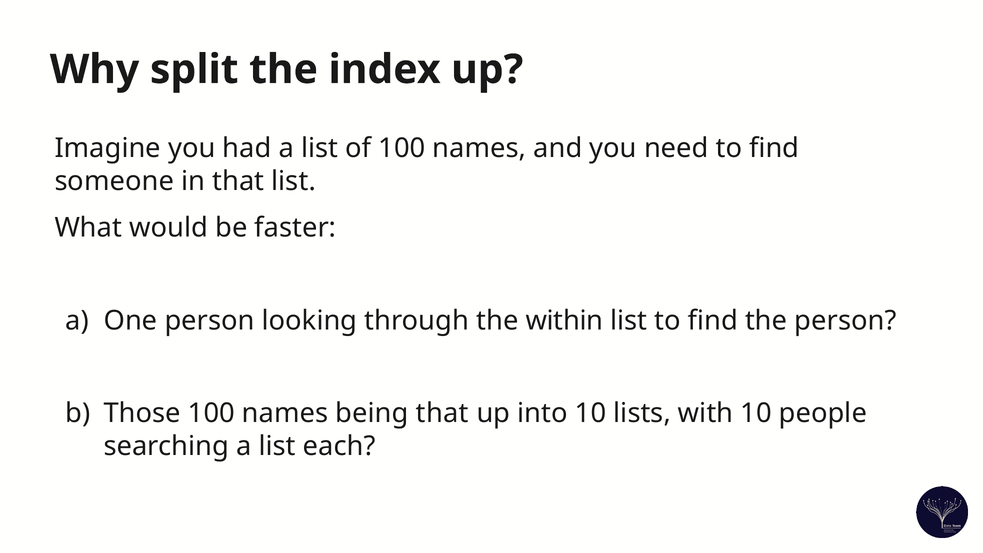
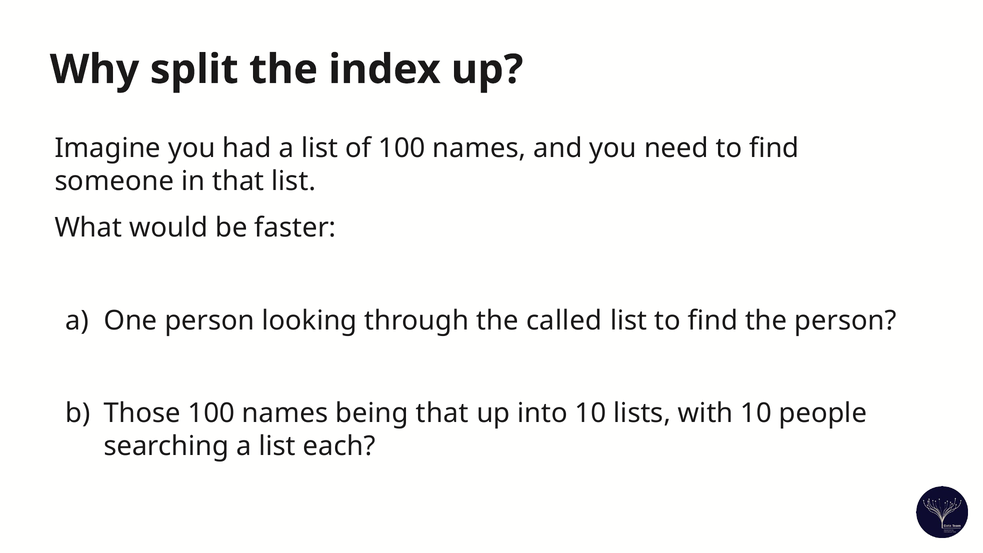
within: within -> called
